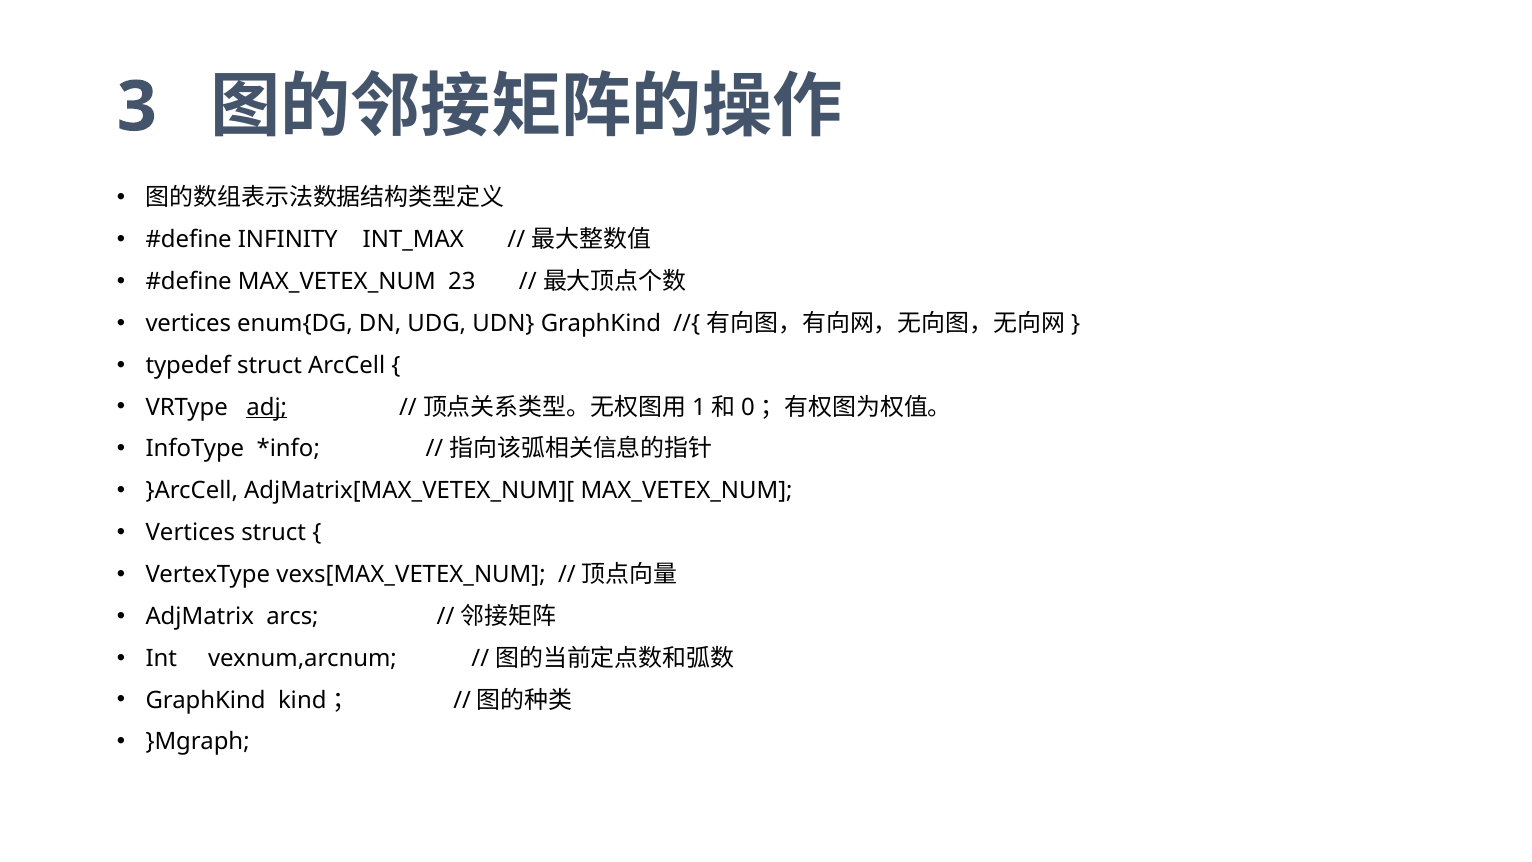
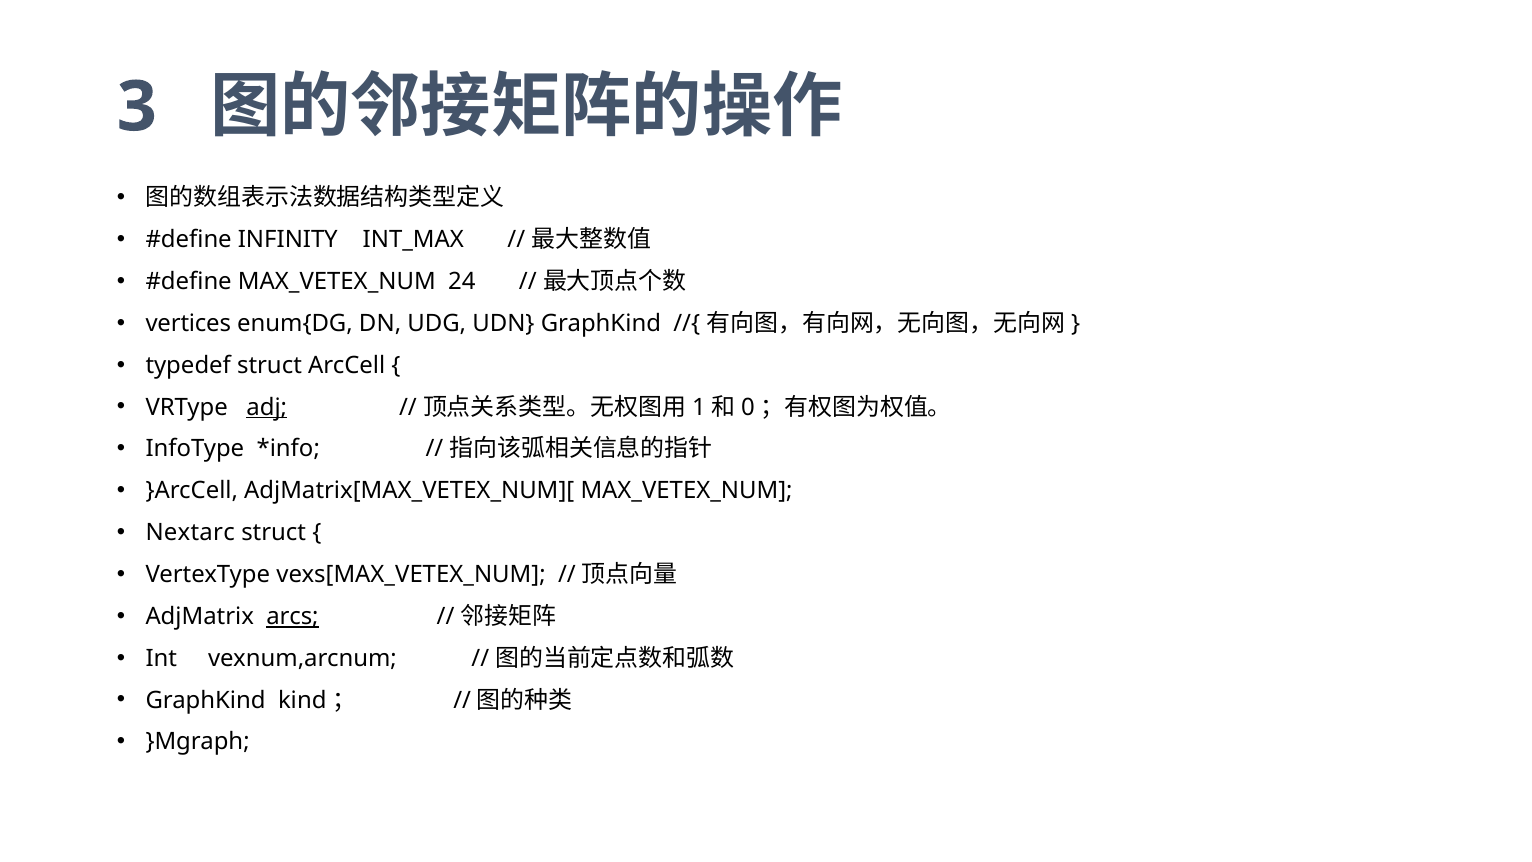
23: 23 -> 24
Vertices at (190, 533): Vertices -> Nextarc
arcs underline: none -> present
